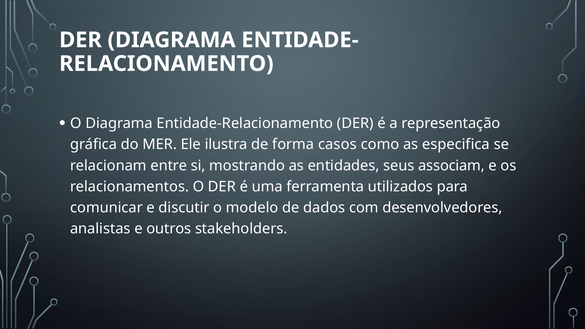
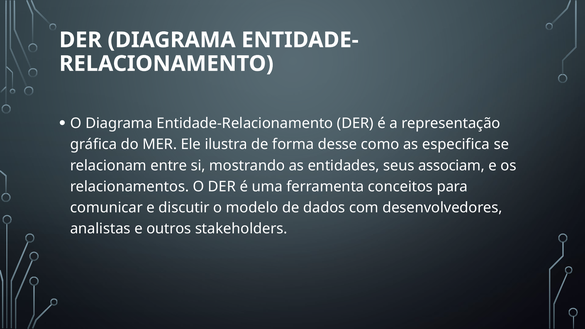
casos: casos -> desse
utilizados: utilizados -> conceitos
